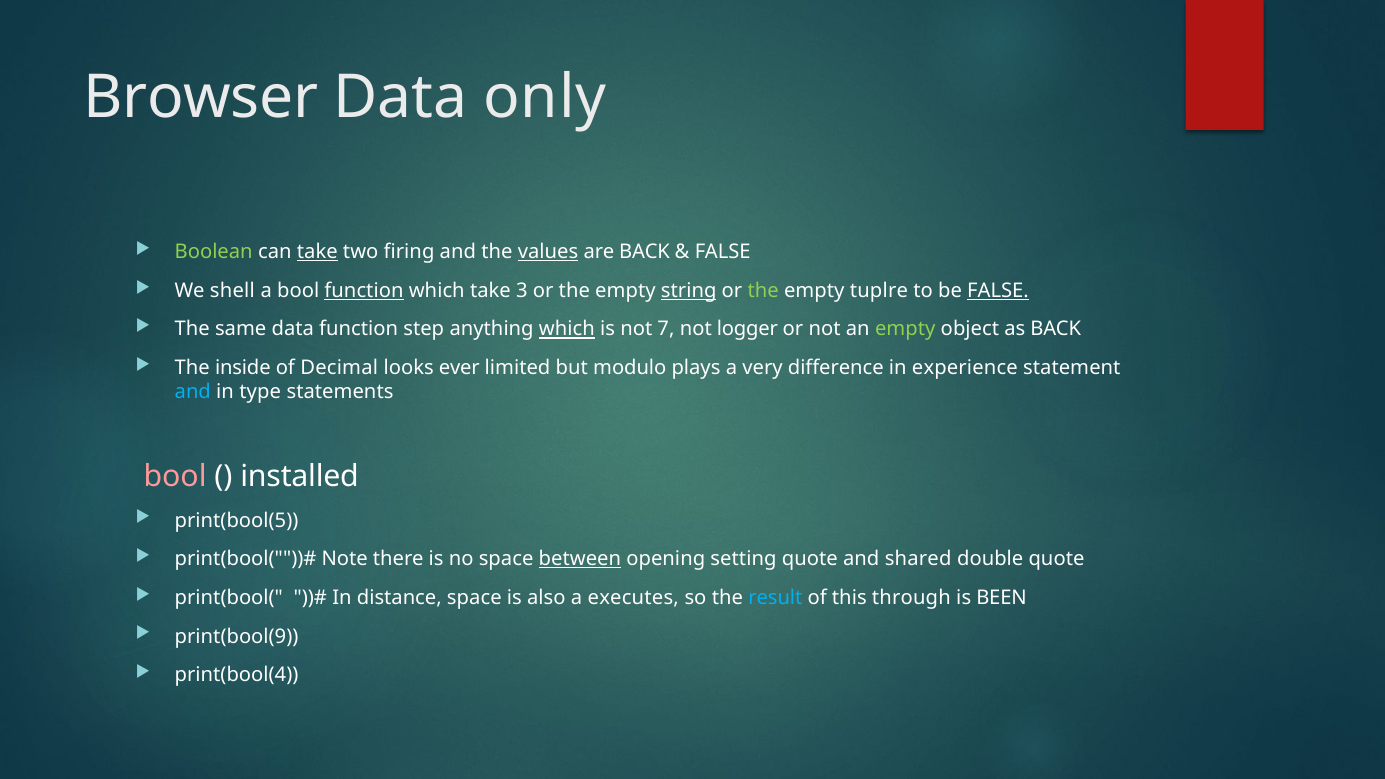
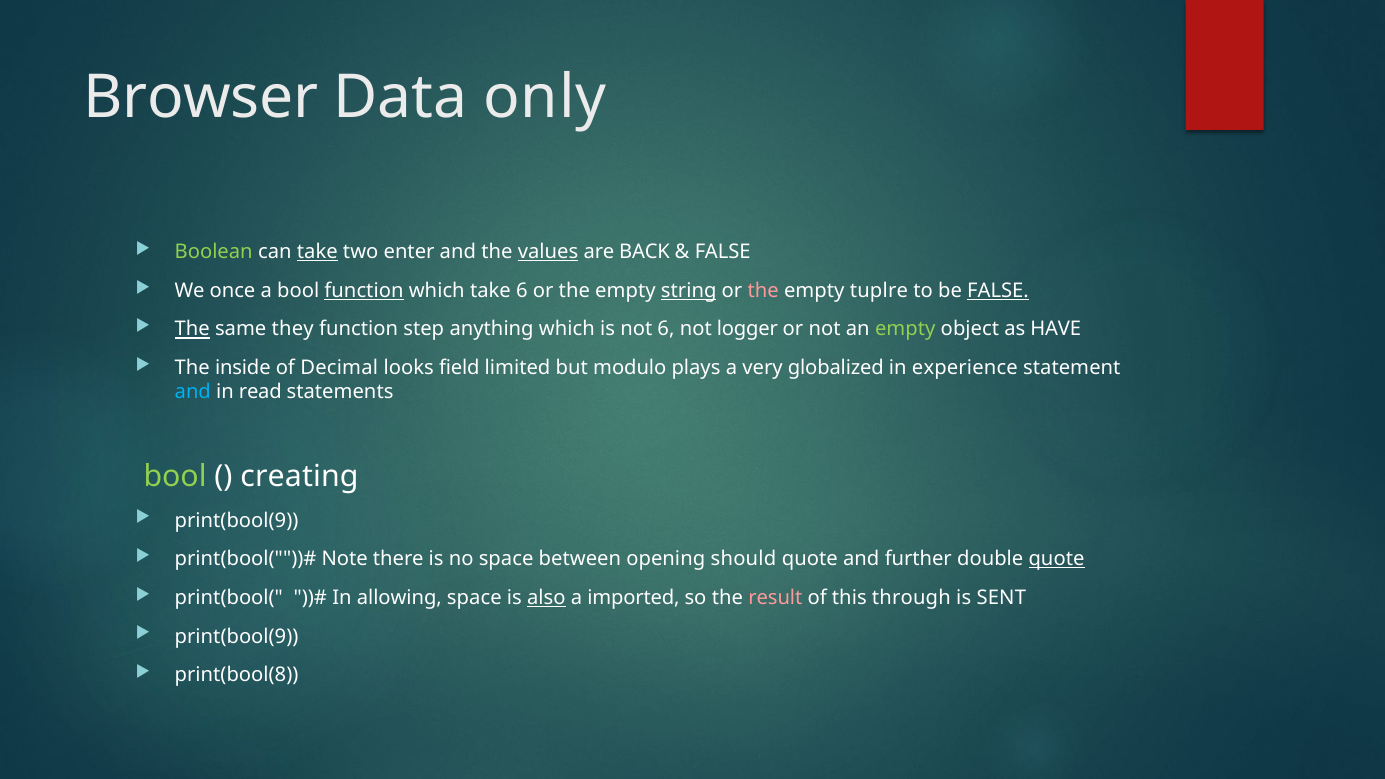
firing: firing -> enter
shell: shell -> once
take 3: 3 -> 6
the at (763, 291) colour: light green -> pink
The at (192, 329) underline: none -> present
same data: data -> they
which at (567, 329) underline: present -> none
not 7: 7 -> 6
as BACK: BACK -> HAVE
ever: ever -> field
difference: difference -> globalized
type: type -> read
bool at (175, 476) colour: pink -> light green
installed: installed -> creating
print(bool(5 at (237, 520): print(bool(5 -> print(bool(9
between underline: present -> none
setting: setting -> should
shared: shared -> further
quote at (1057, 559) underline: none -> present
distance: distance -> allowing
also underline: none -> present
executes: executes -> imported
result colour: light blue -> pink
BEEN: BEEN -> SENT
print(bool(4: print(bool(4 -> print(bool(8
